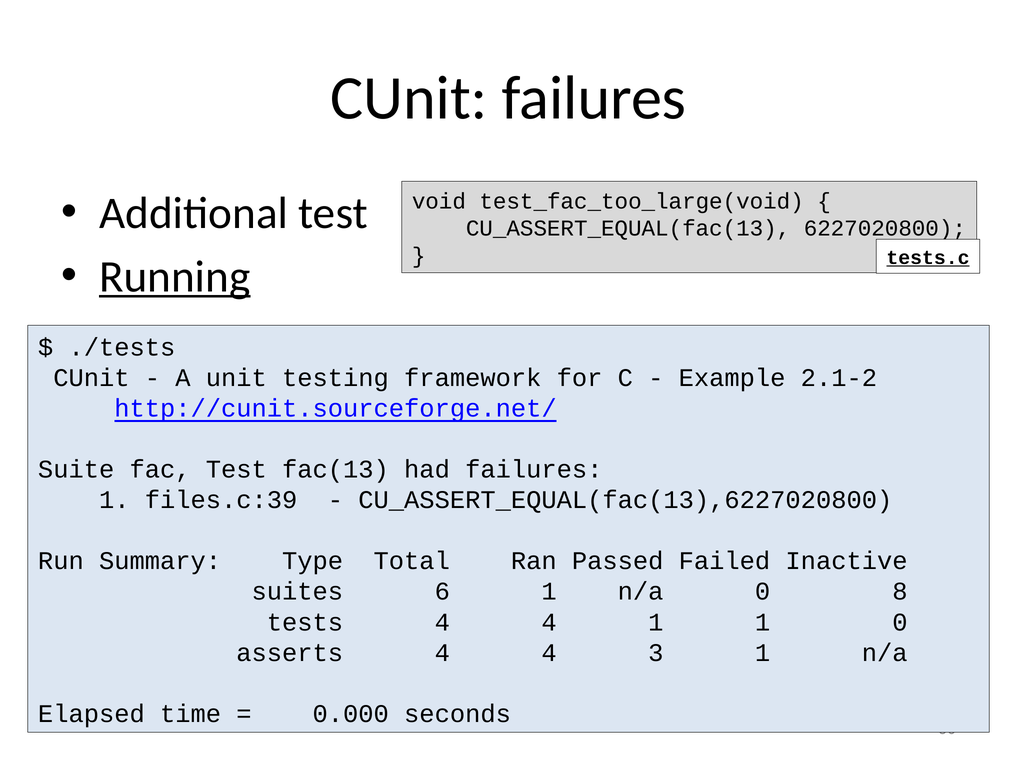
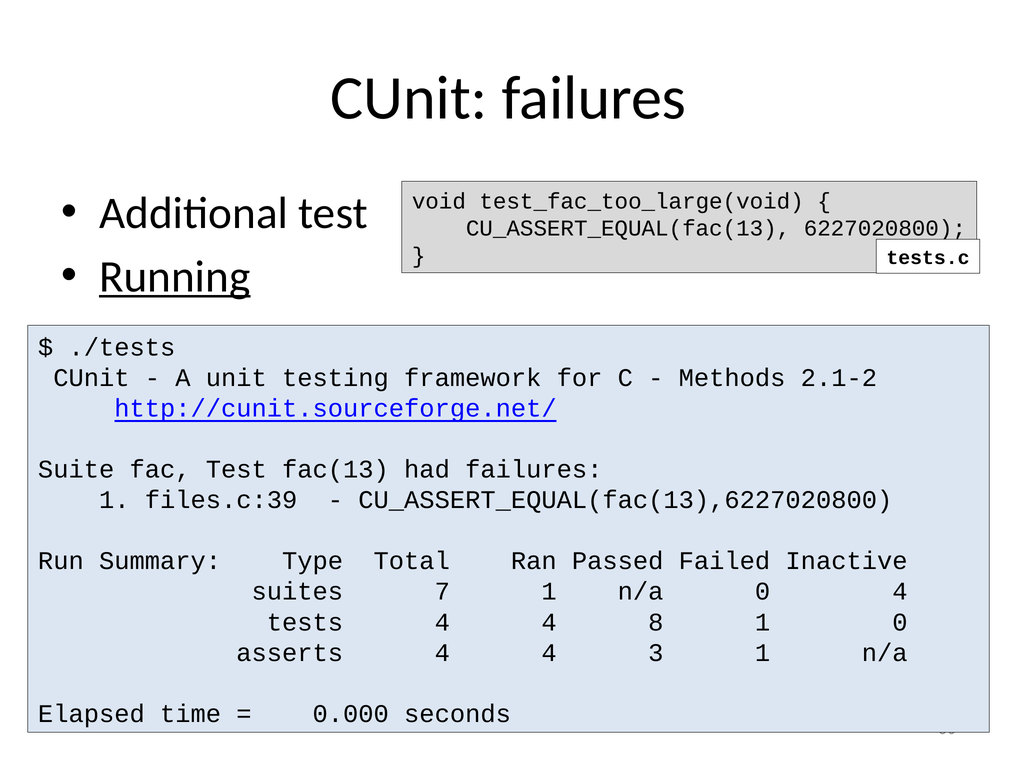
tests.c underline: present -> none
Example: Example -> Methods
6: 6 -> 7
0 8: 8 -> 4
4 1: 1 -> 8
